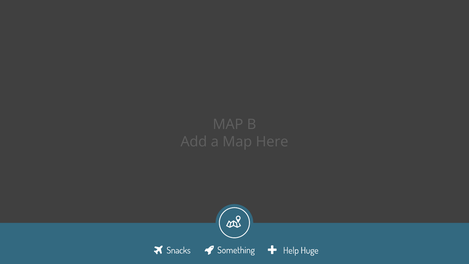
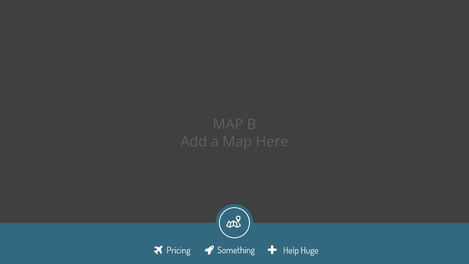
Snacks: Snacks -> Pricing
